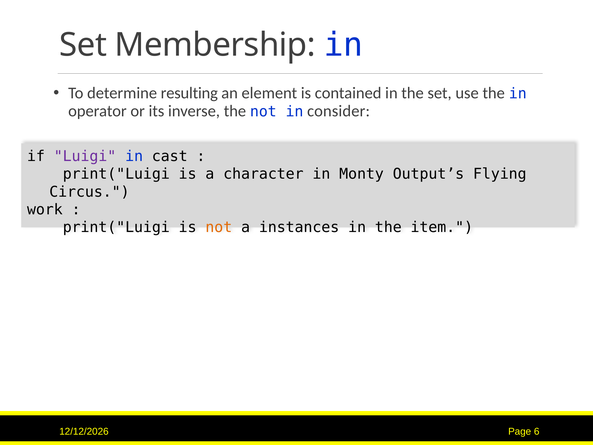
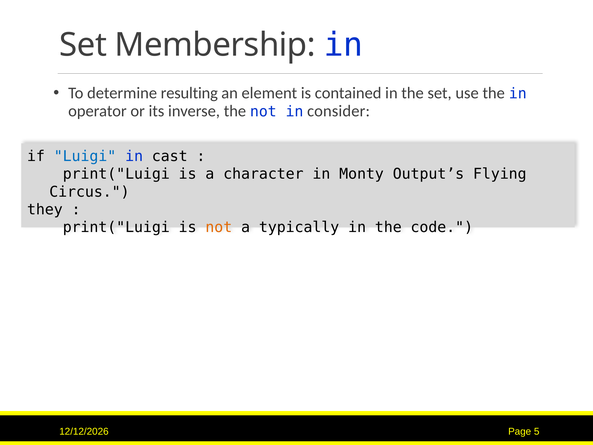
Luigi colour: purple -> blue
work: work -> they
instances: instances -> typically
item: item -> code
6: 6 -> 5
